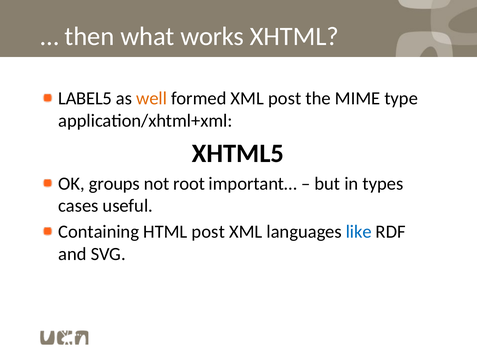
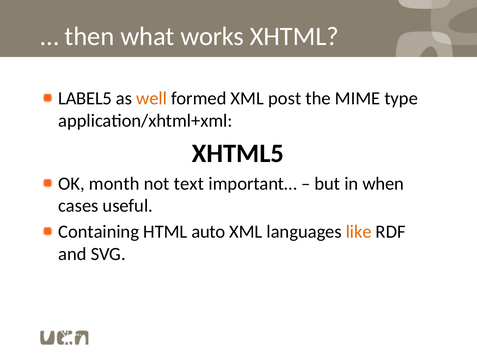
groups: groups -> month
root: root -> text
types: types -> when
HTML post: post -> auto
like colour: blue -> orange
